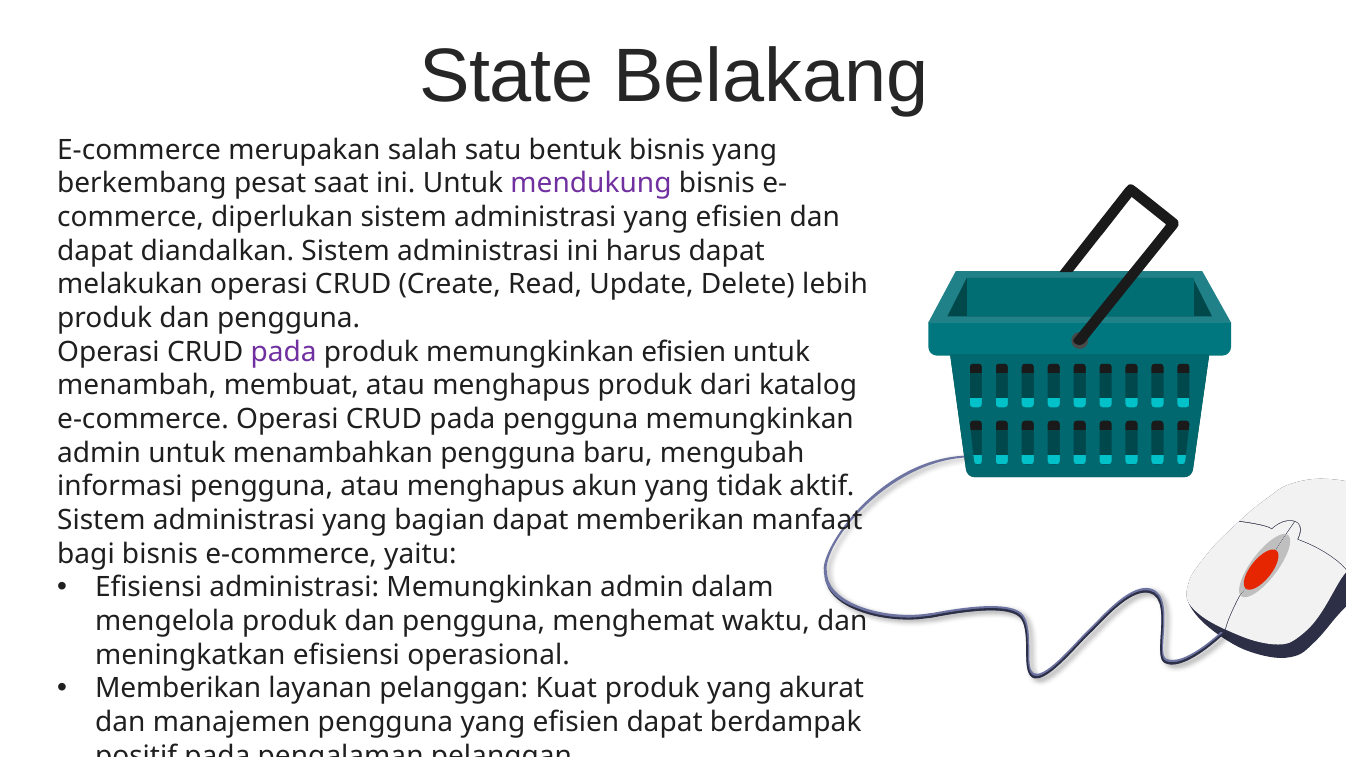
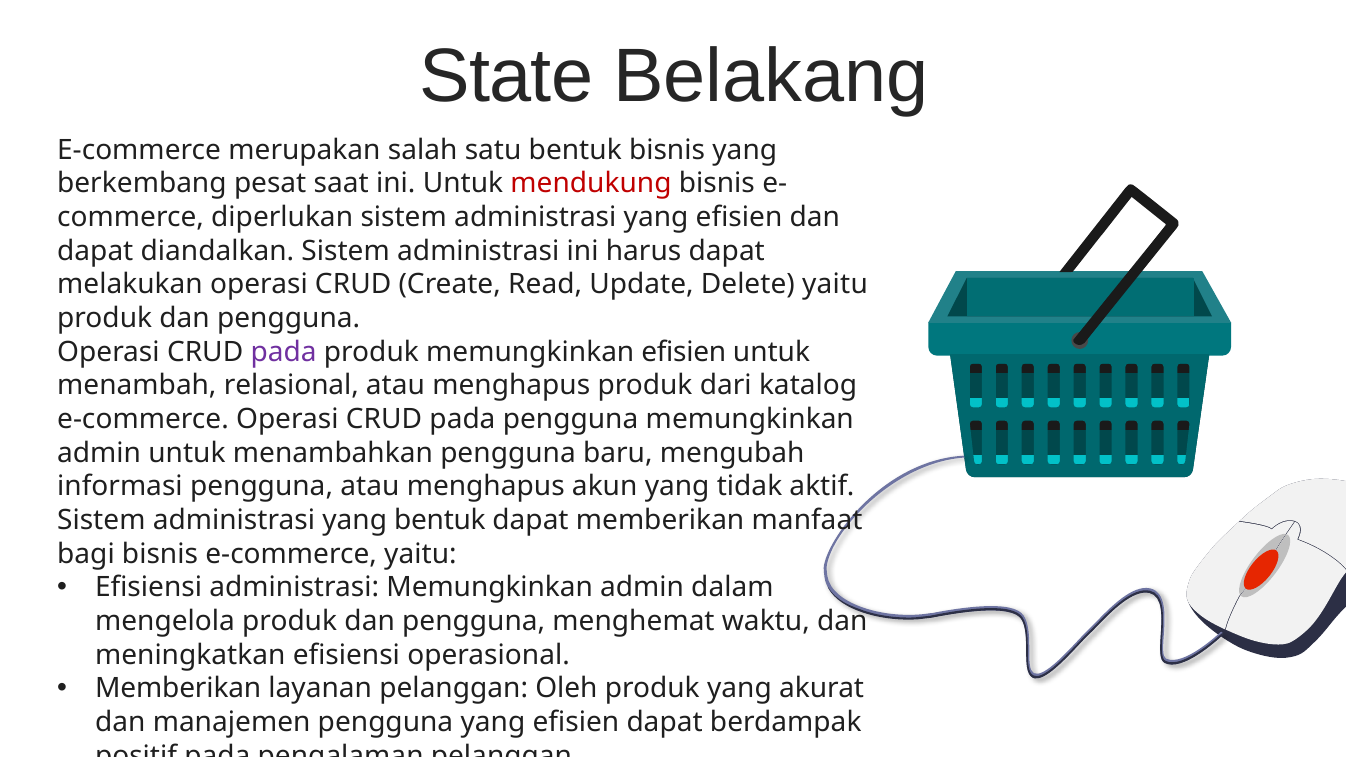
mendukung colour: purple -> red
Delete lebih: lebih -> yaitu
membuat: membuat -> relasional
yang bagian: bagian -> bentuk
Kuat: Kuat -> Oleh
